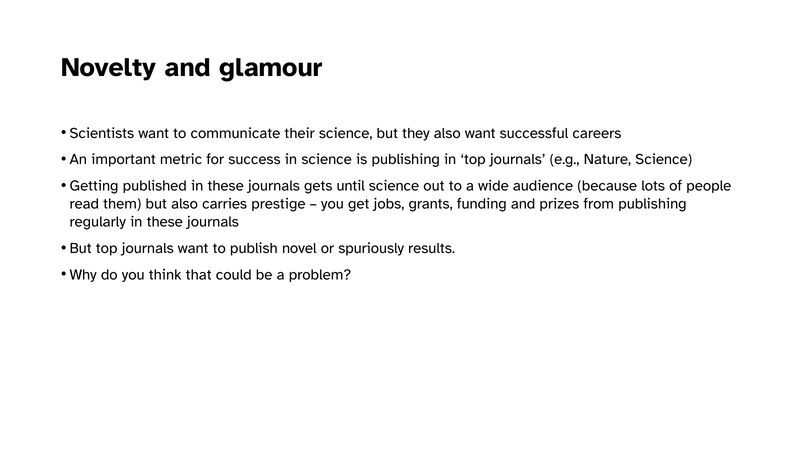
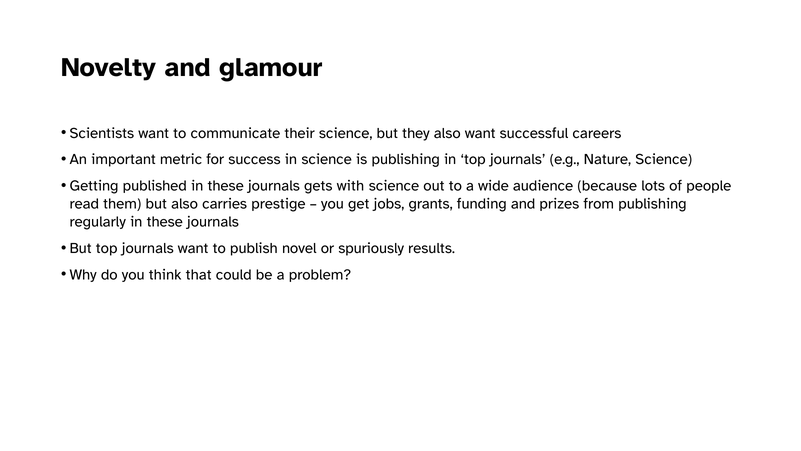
until: until -> with
